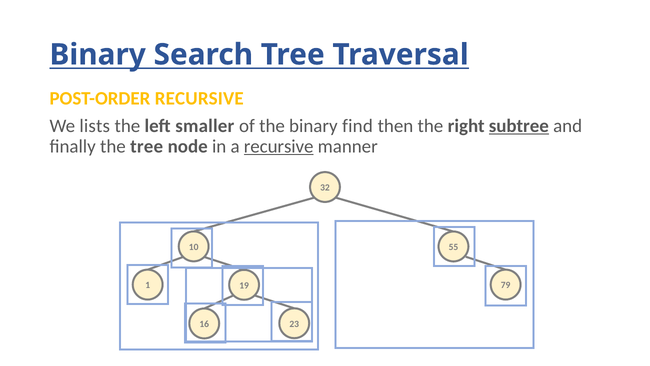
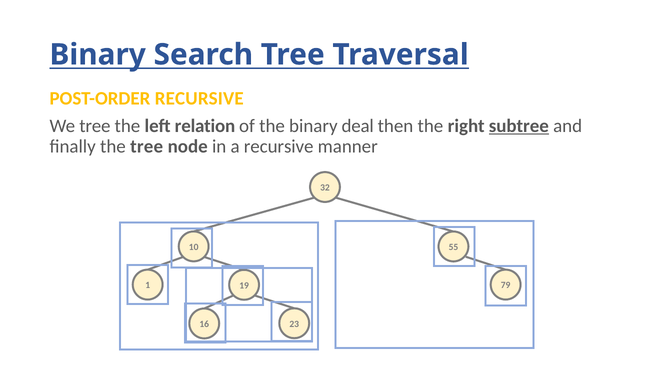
We lists: lists -> tree
smaller: smaller -> relation
find: find -> deal
recursive at (279, 146) underline: present -> none
